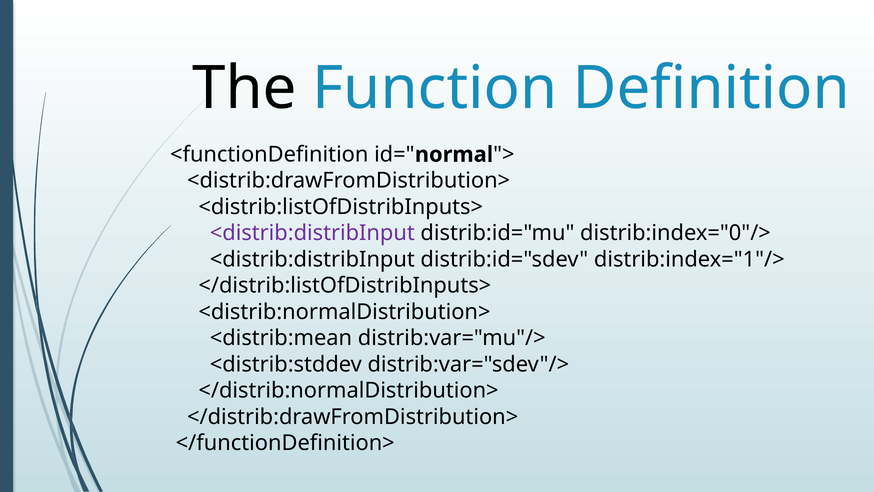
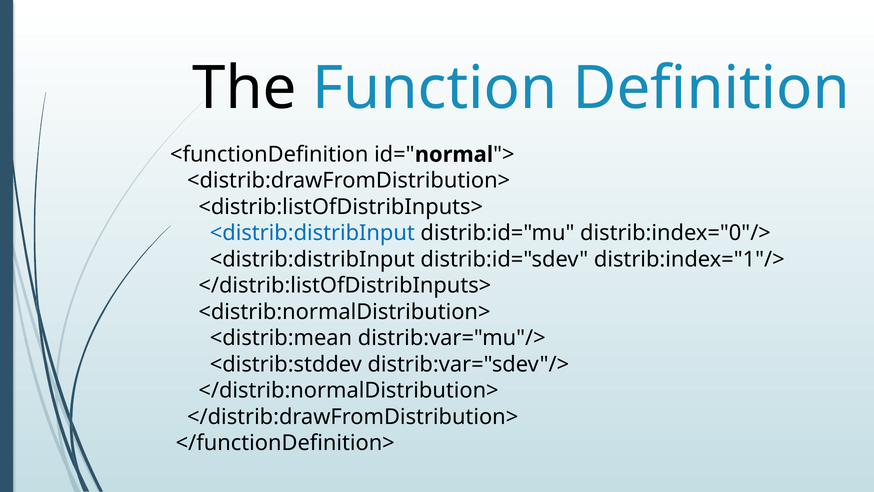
<distrib:distribInput at (312, 233) colour: purple -> blue
